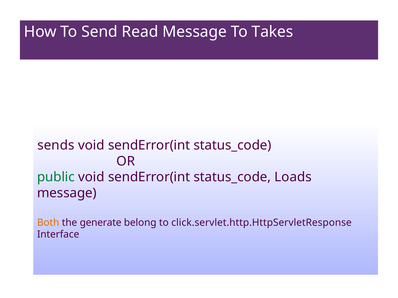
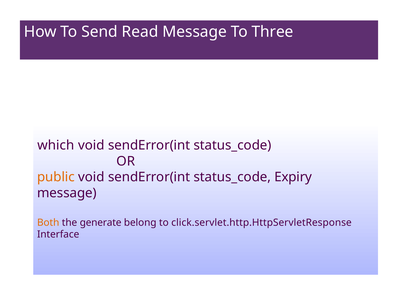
Takes: Takes -> Three
sends: sends -> which
public colour: green -> orange
Loads: Loads -> Expiry
